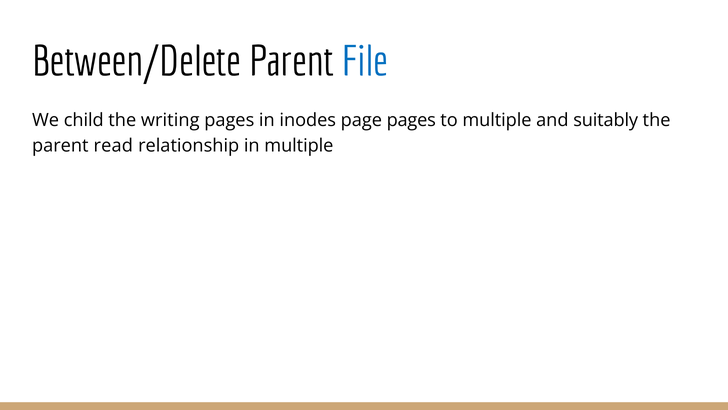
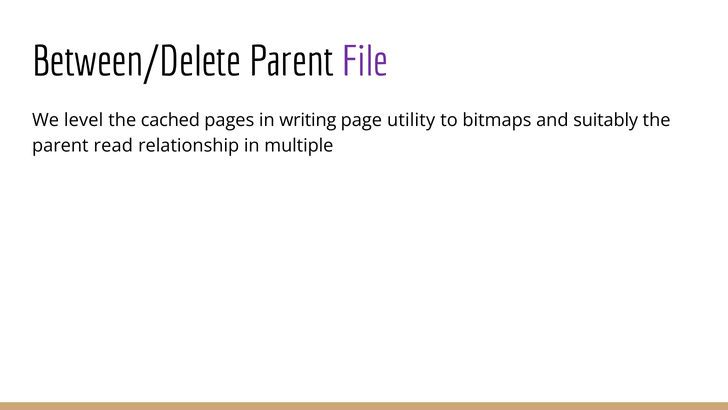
File colour: blue -> purple
child: child -> level
writing: writing -> cached
inodes: inodes -> writing
page pages: pages -> utility
to multiple: multiple -> bitmaps
